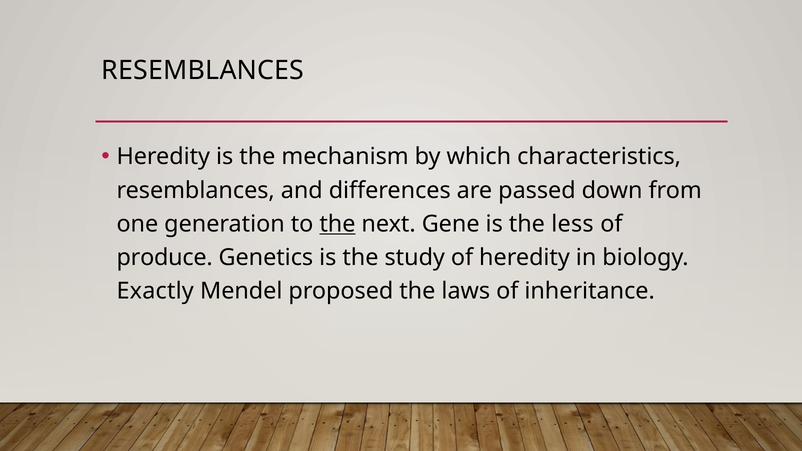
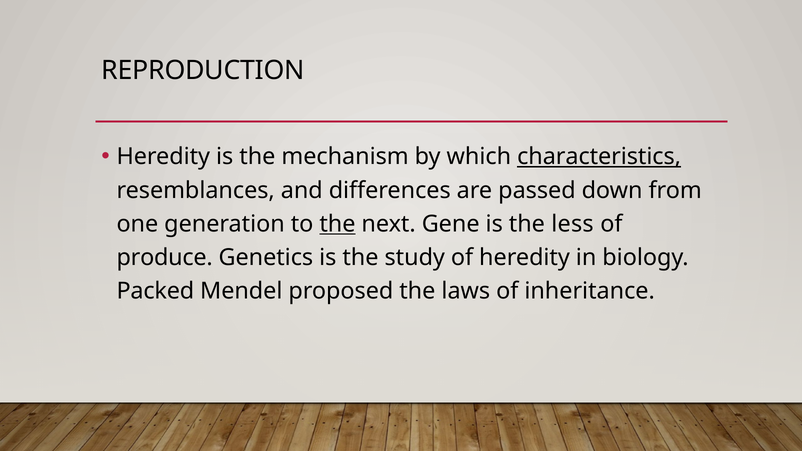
RESEMBLANCES at (203, 70): RESEMBLANCES -> REPRODUCTION
characteristics underline: none -> present
Exactly: Exactly -> Packed
